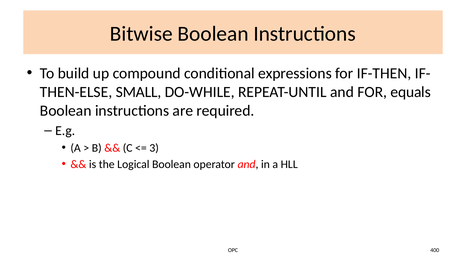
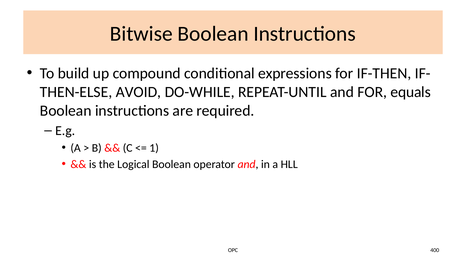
SMALL: SMALL -> AVOID
3: 3 -> 1
